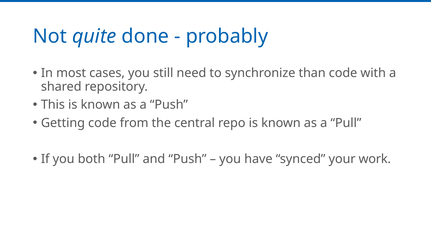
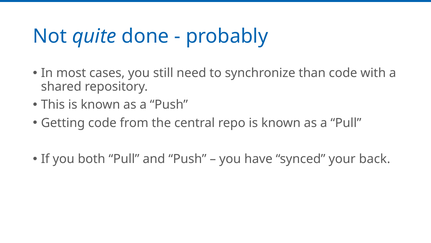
work: work -> back
